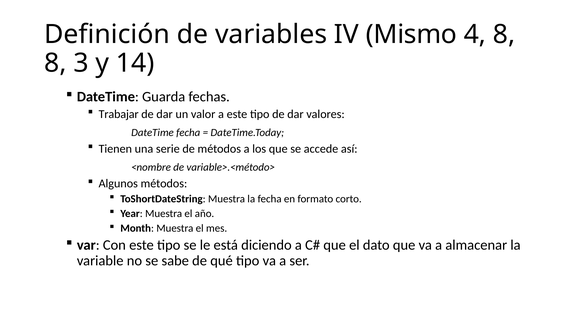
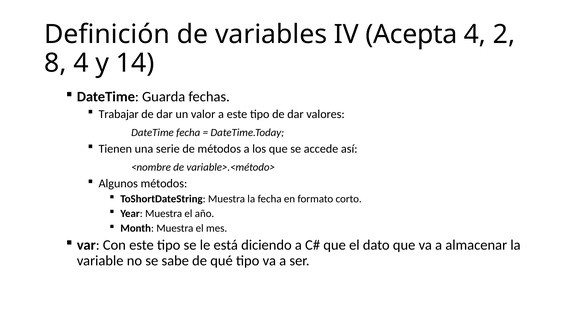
Mismo: Mismo -> Acepta
4 8: 8 -> 2
8 3: 3 -> 4
